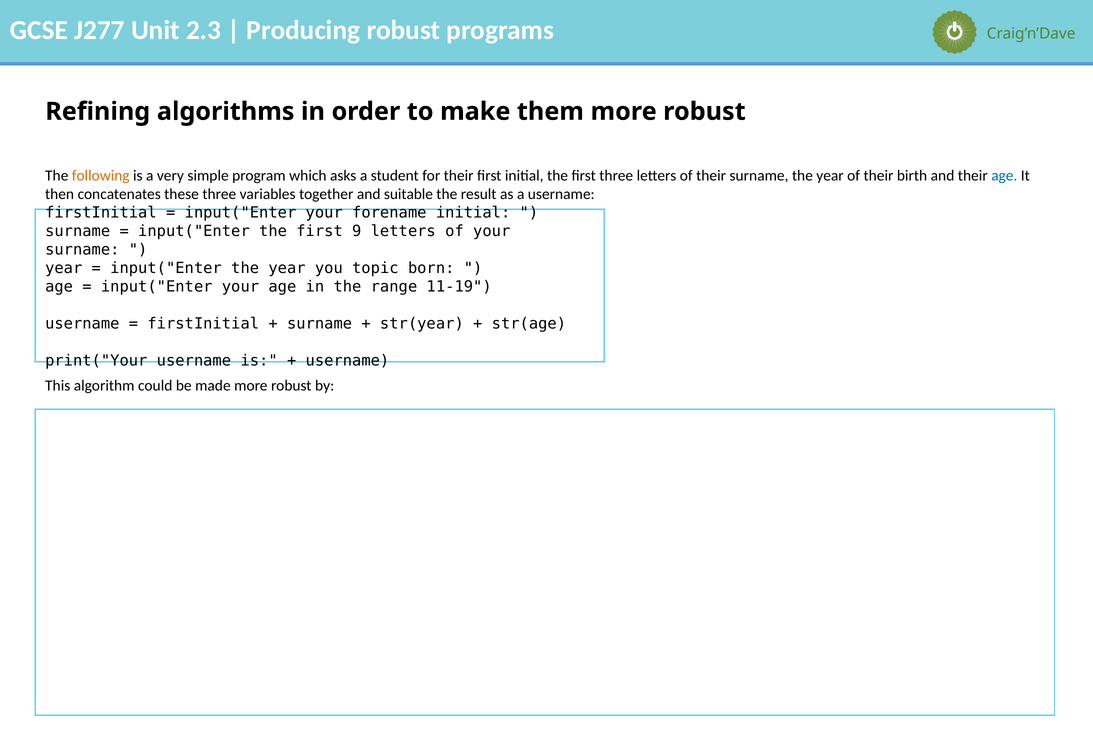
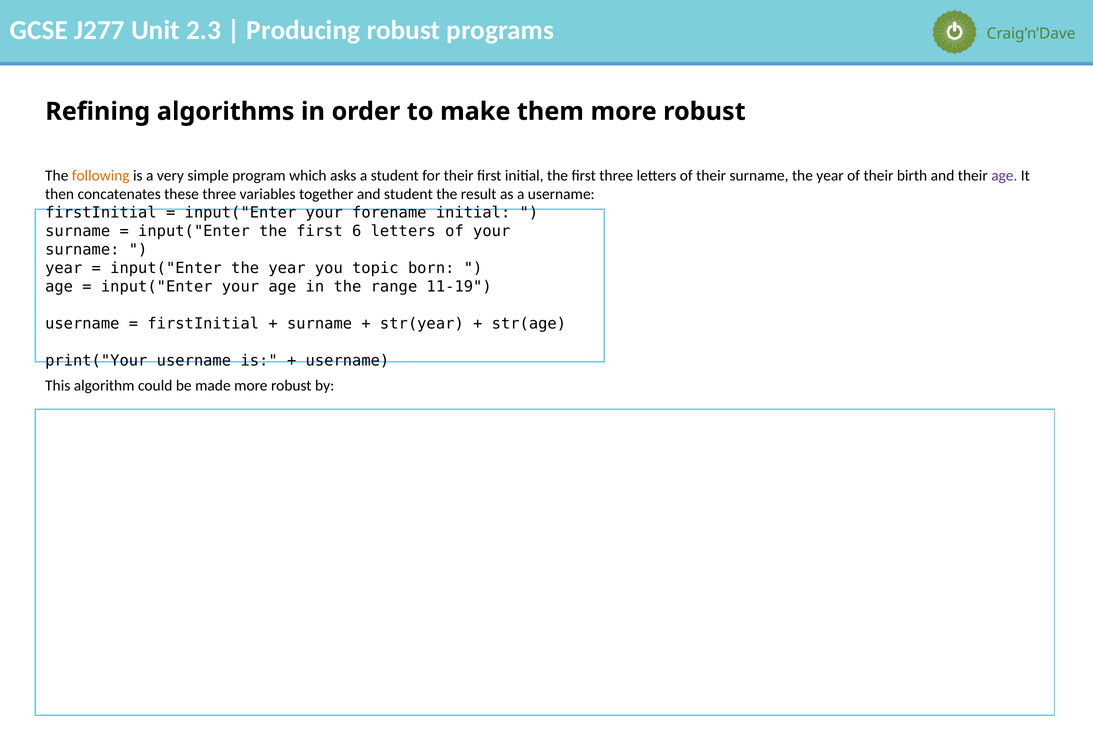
age at (1004, 176) colour: blue -> purple
and suitable: suitable -> student
9: 9 -> 6
